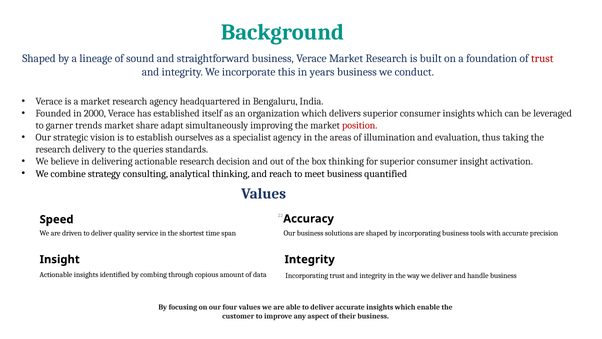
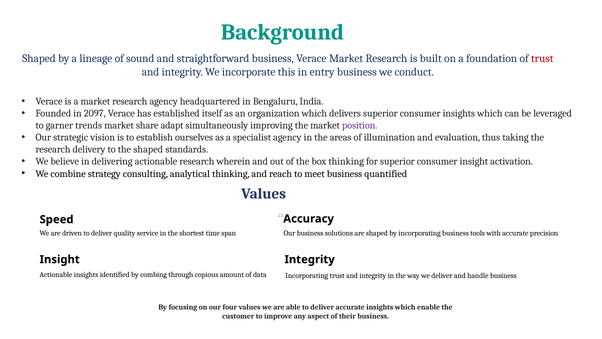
years: years -> entry
2000: 2000 -> 2097
position colour: red -> purple
the queries: queries -> shaped
decision: decision -> wherein
